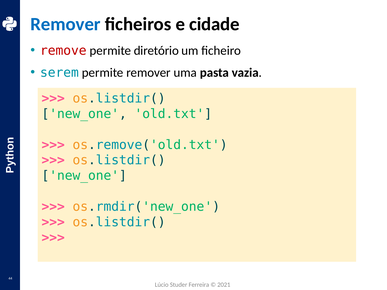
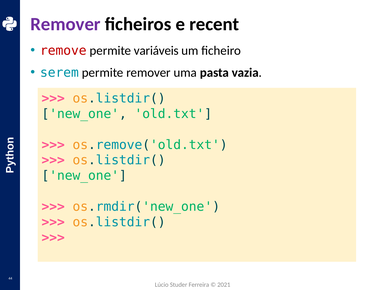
Remover at (66, 24) colour: blue -> purple
cidade: cidade -> recent
diretório: diretório -> variáveis
